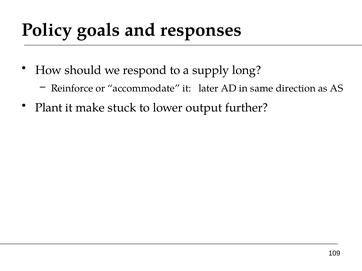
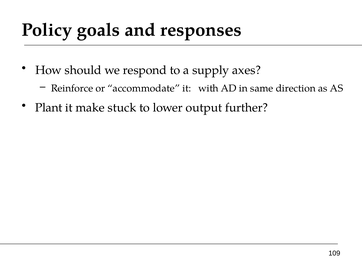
long: long -> axes
later: later -> with
